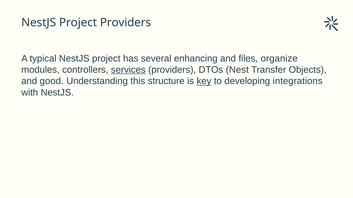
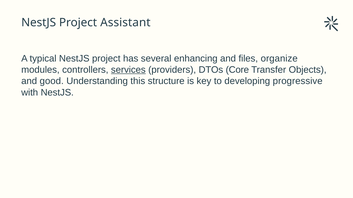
Project Providers: Providers -> Assistant
Nest: Nest -> Core
key underline: present -> none
integrations: integrations -> progressive
